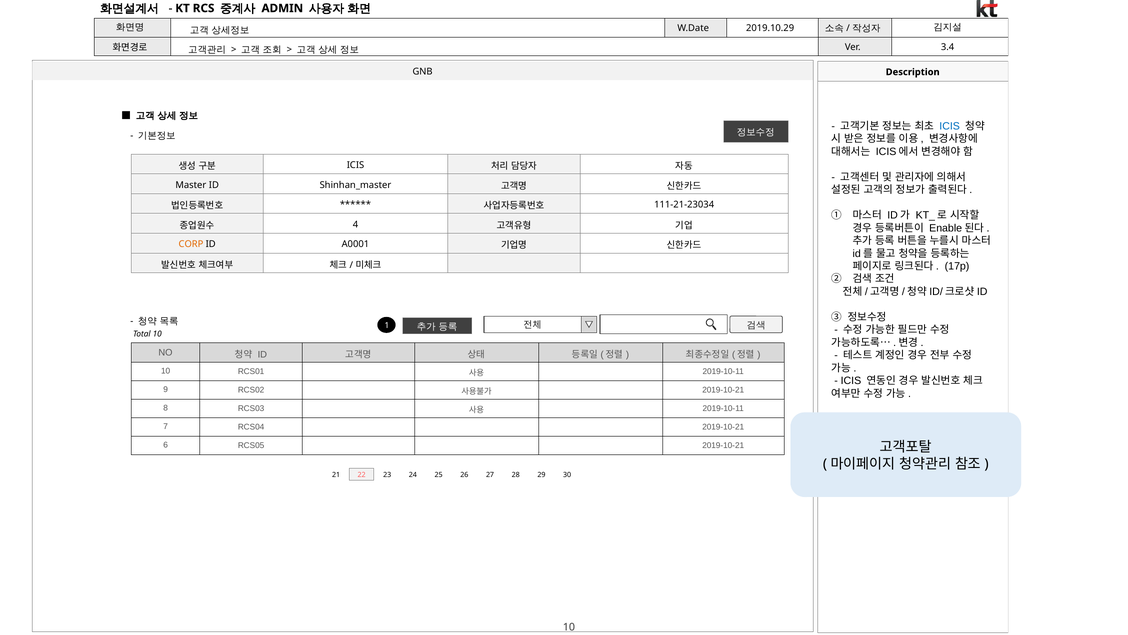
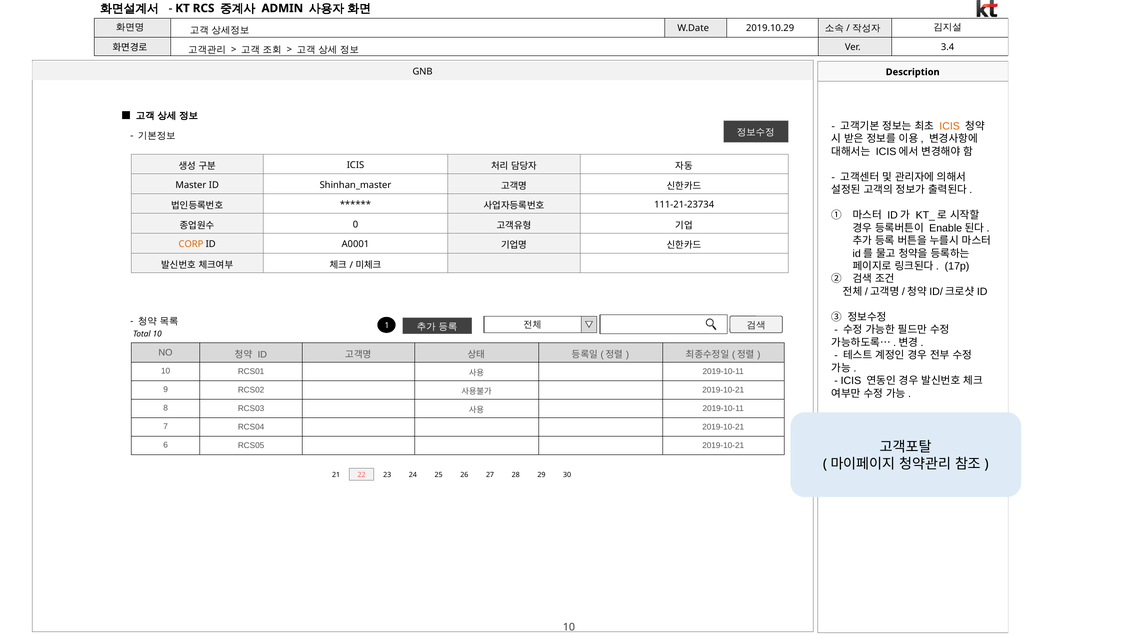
ICIS at (950, 126) colour: blue -> orange
111-21-23034: 111-21-23034 -> 111-21-23734
4: 4 -> 0
